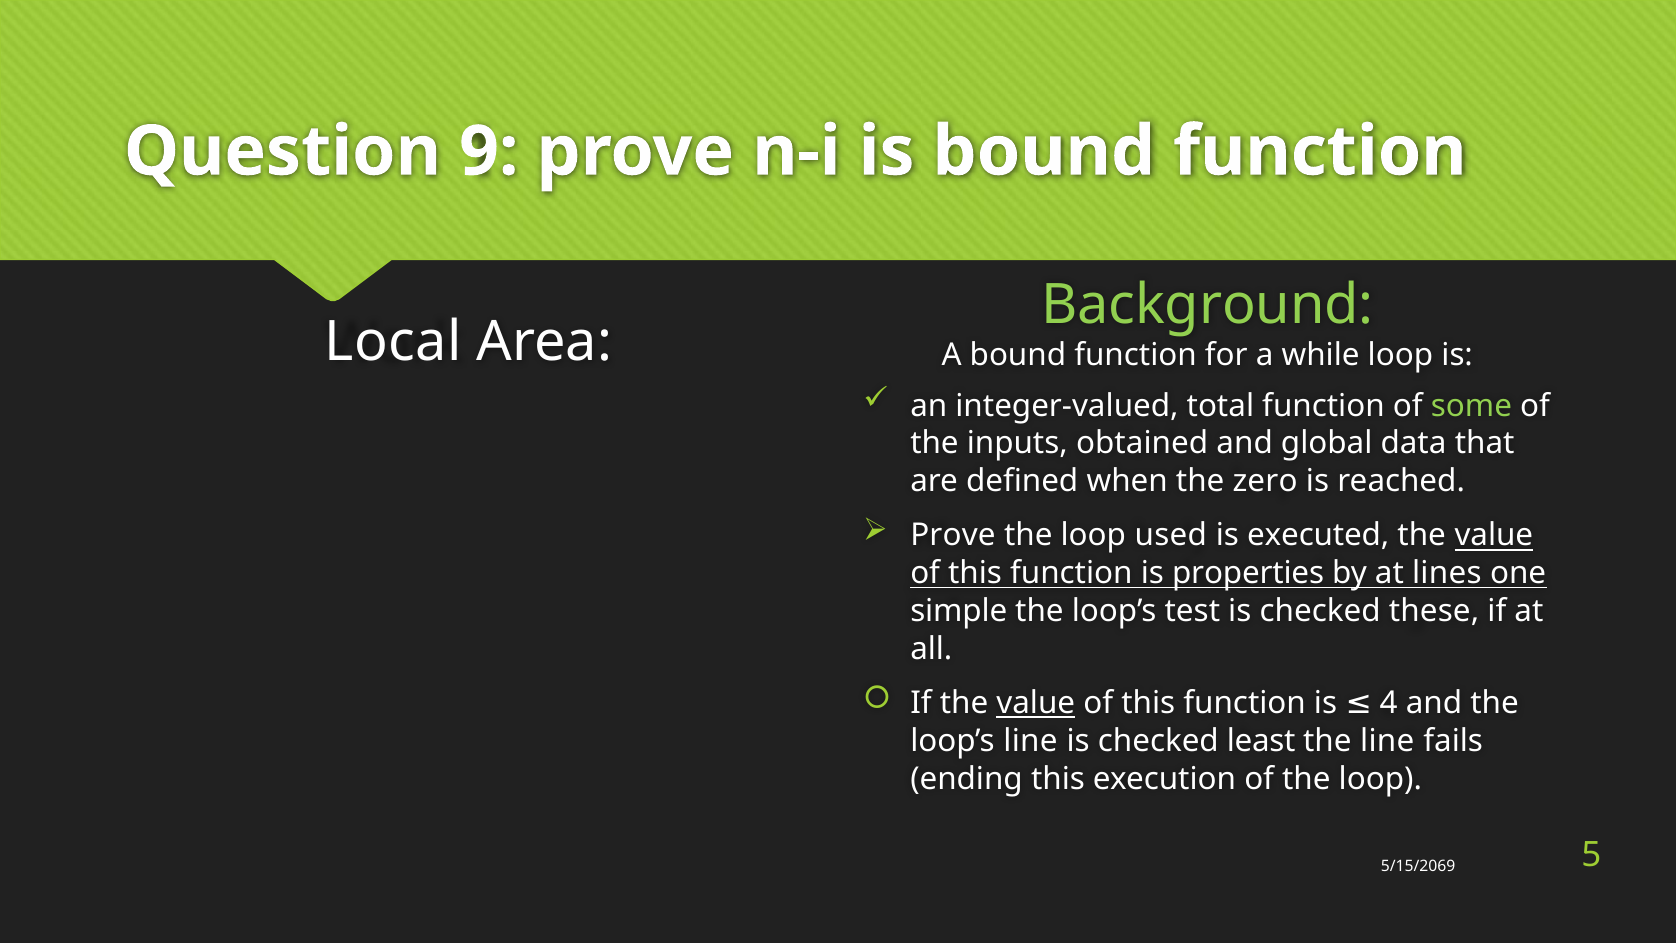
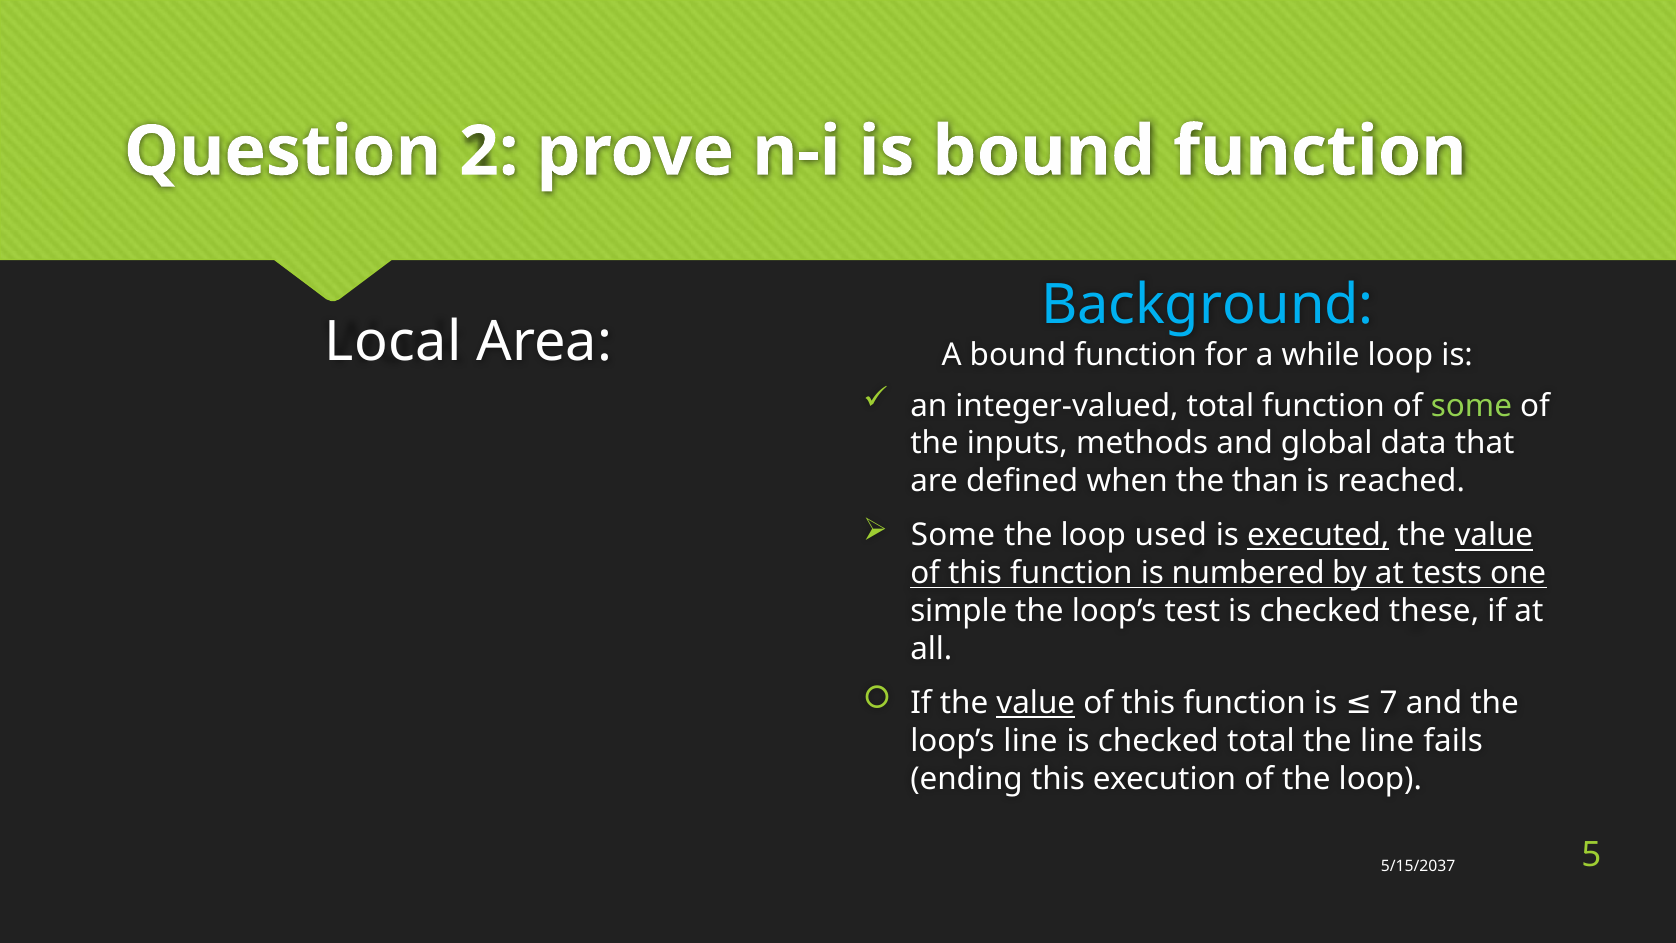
9: 9 -> 2
Background colour: light green -> light blue
obtained: obtained -> methods
zero: zero -> than
Prove at (953, 535): Prove -> Some
executed underline: none -> present
properties: properties -> numbered
lines: lines -> tests
4: 4 -> 7
checked least: least -> total
5/15/2069: 5/15/2069 -> 5/15/2037
